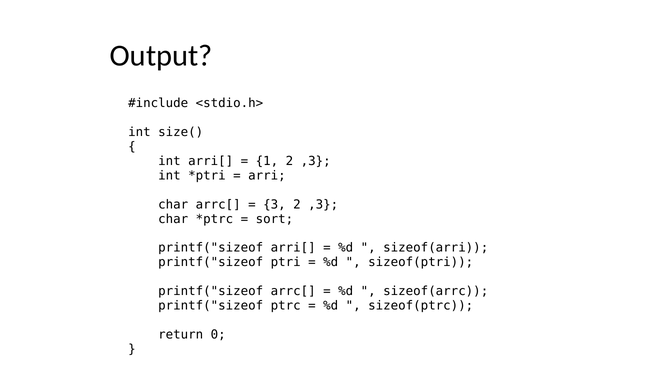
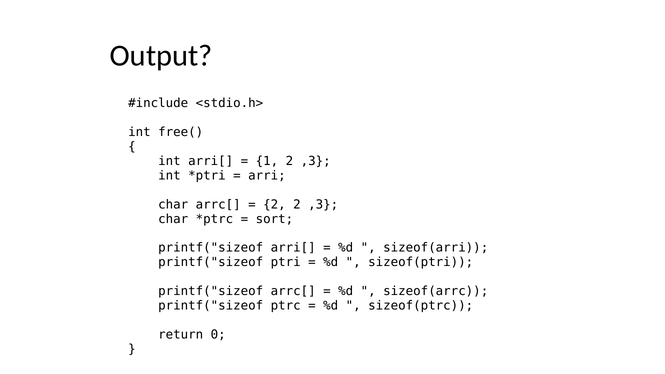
size(: size( -> free(
3 at (274, 204): 3 -> 2
